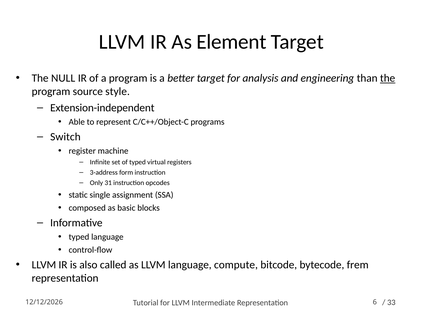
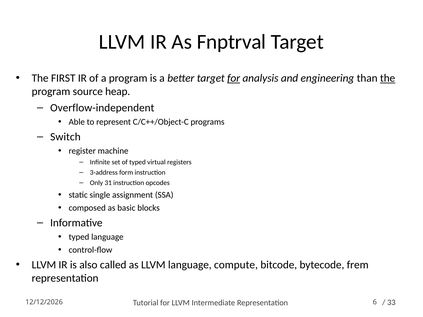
Element: Element -> Fnptrval
NULL: NULL -> FIRST
for at (234, 78) underline: none -> present
style: style -> heap
Extension-independent: Extension-independent -> Overflow-independent
